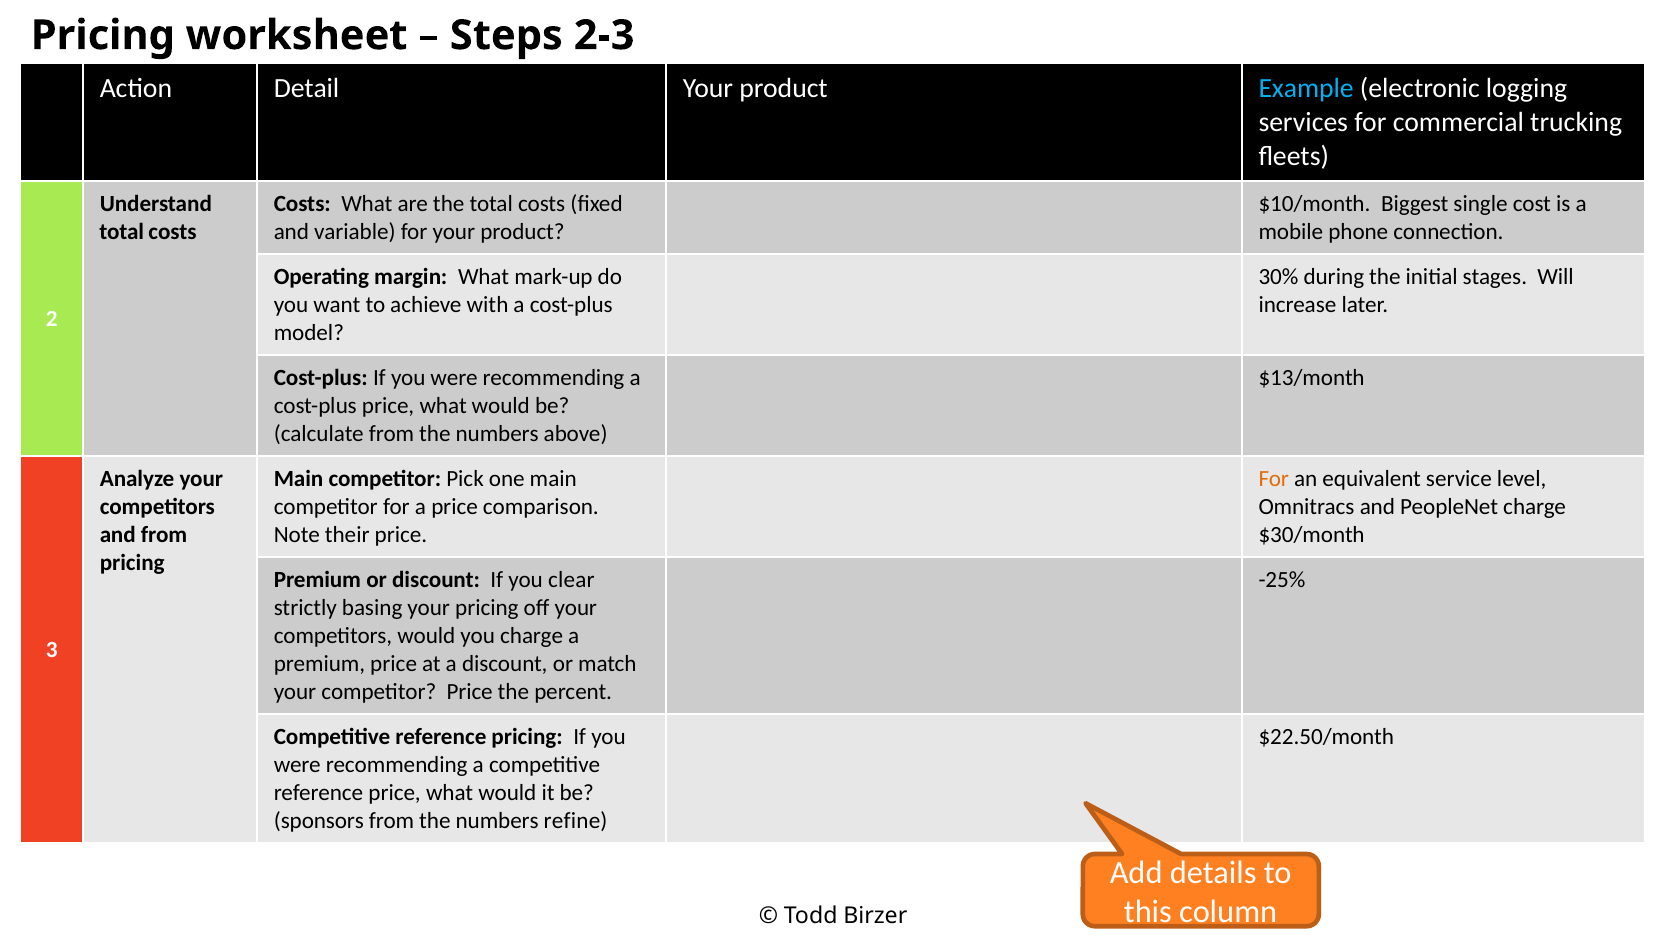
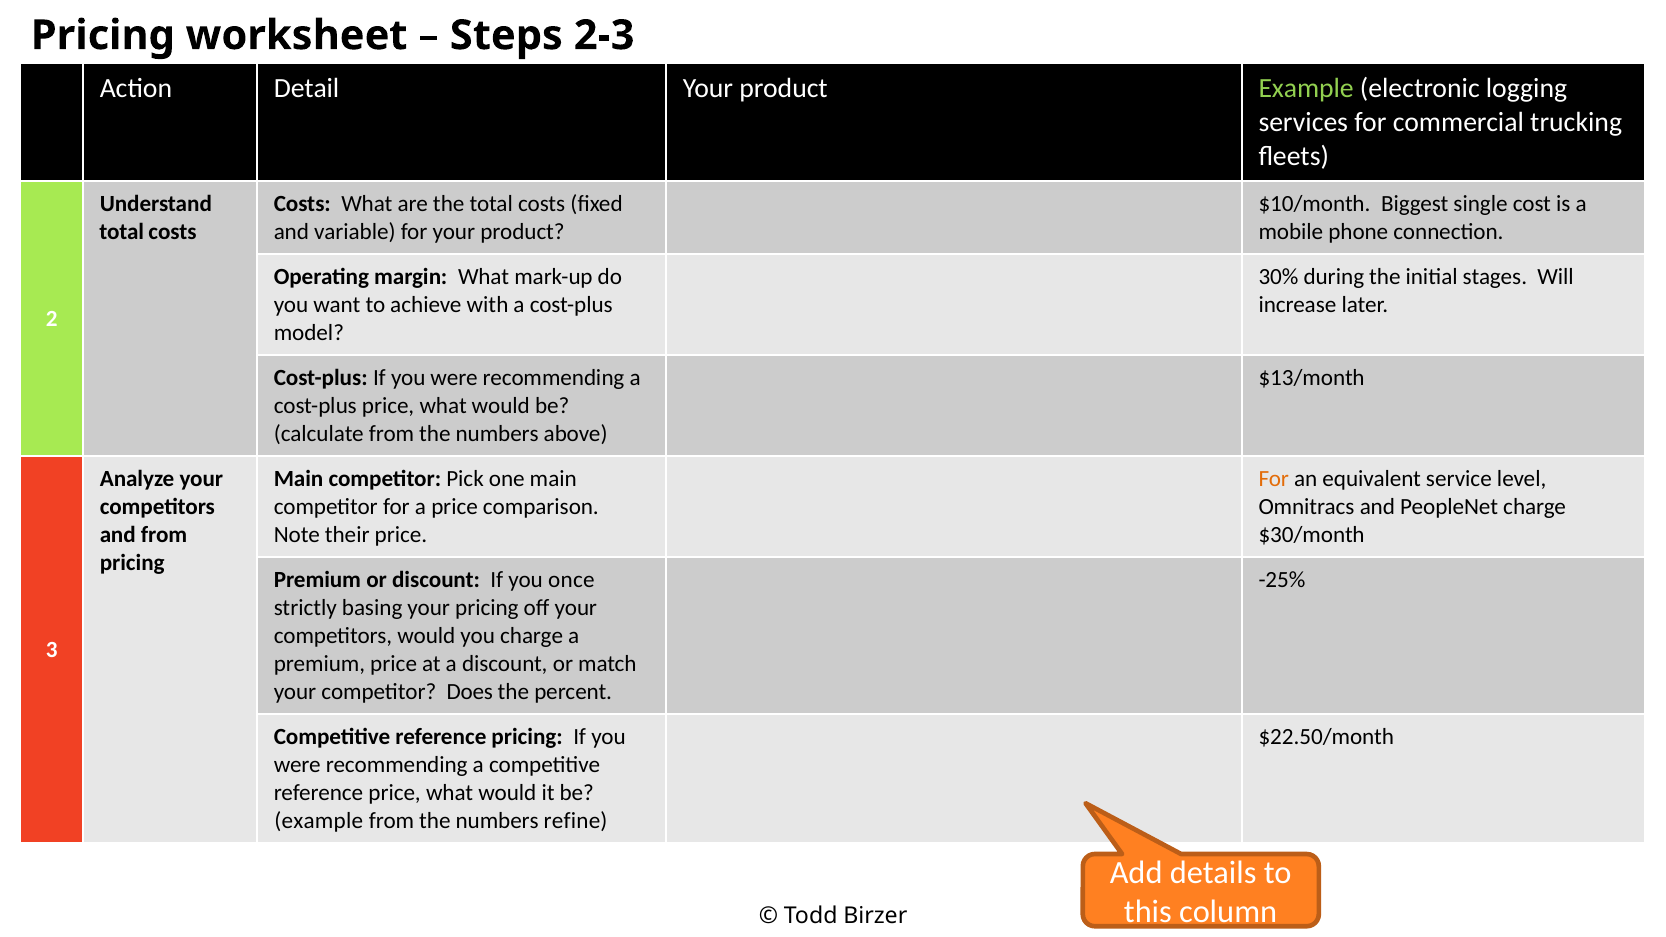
Example at (1306, 89) colour: light blue -> light green
clear: clear -> once
competitor Price: Price -> Does
sponsors at (319, 821): sponsors -> example
